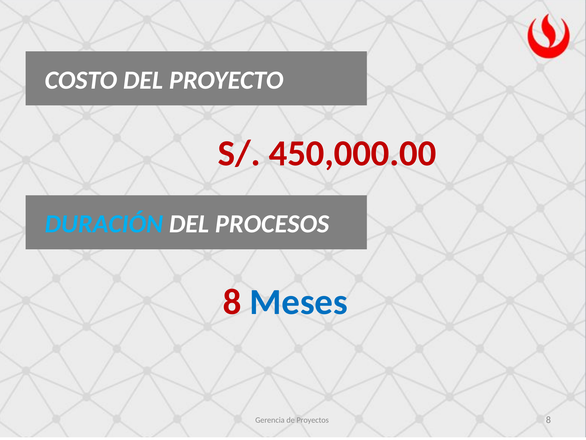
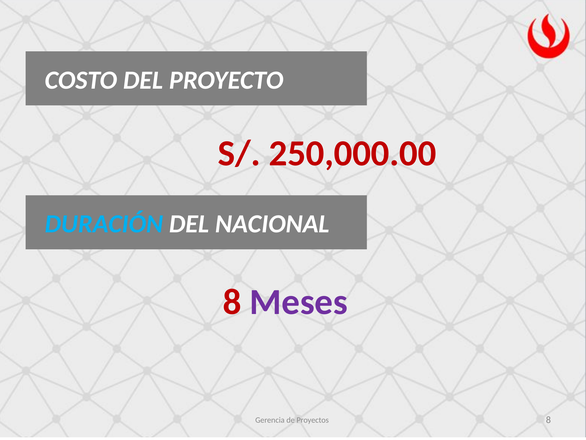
450,000.00: 450,000.00 -> 250,000.00
PROCESOS: PROCESOS -> NACIONAL
Meses colour: blue -> purple
